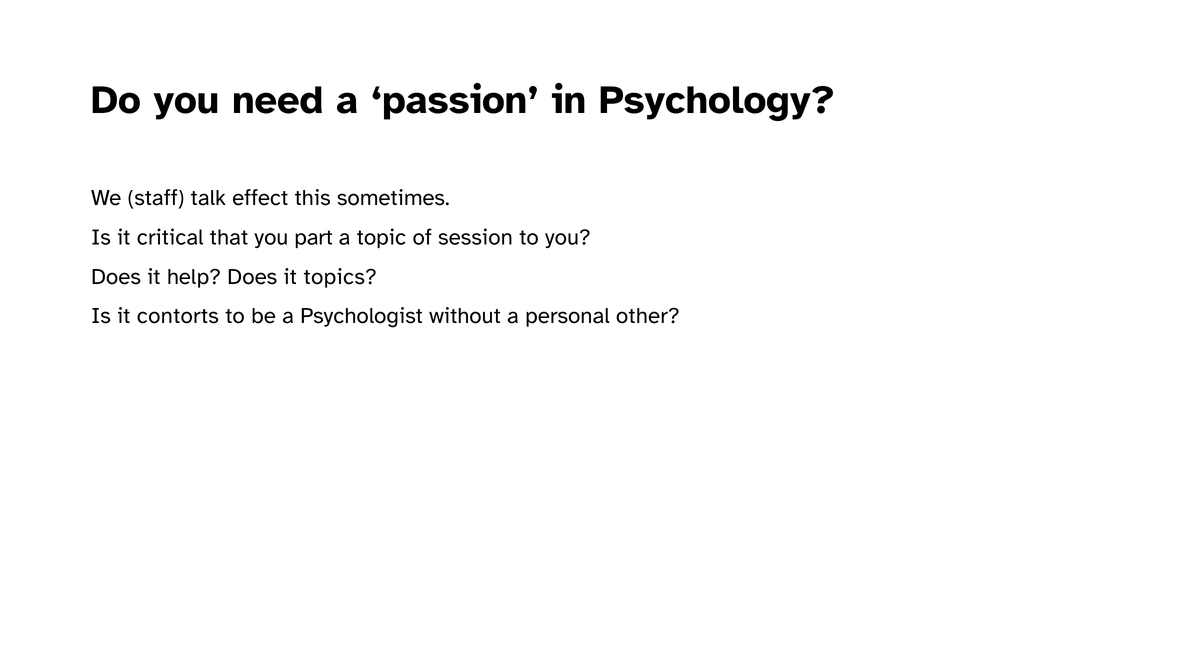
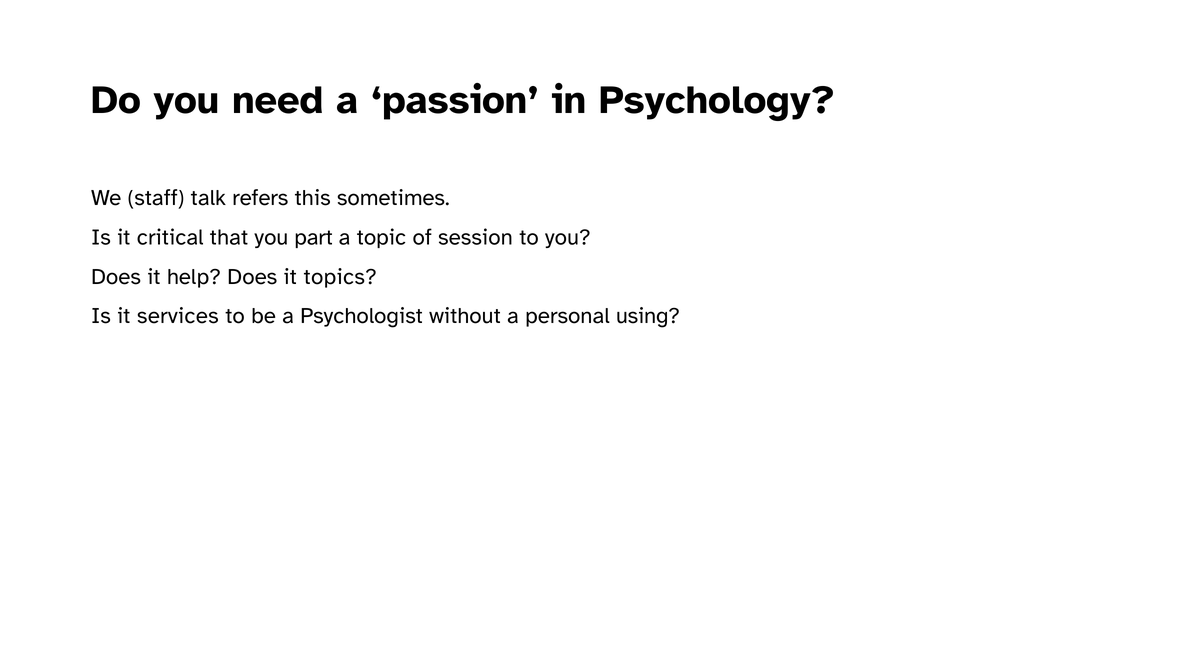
effect: effect -> refers
contorts: contorts -> services
other: other -> using
